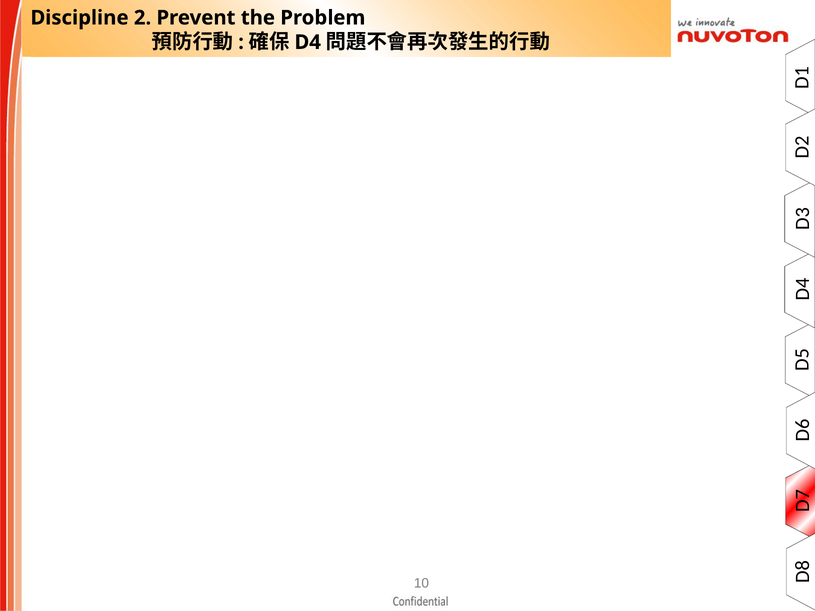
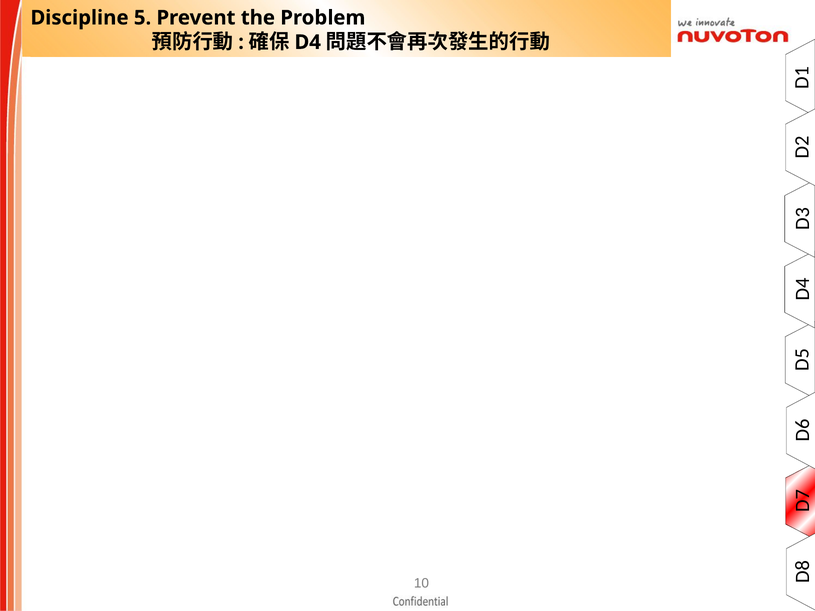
Discipline 2: 2 -> 5
